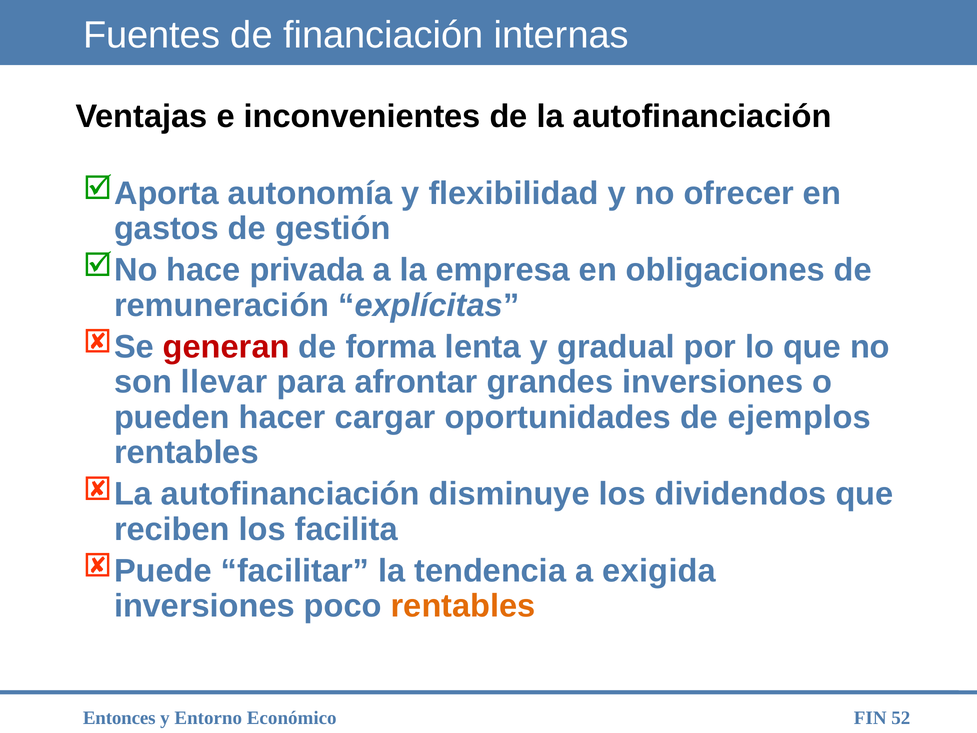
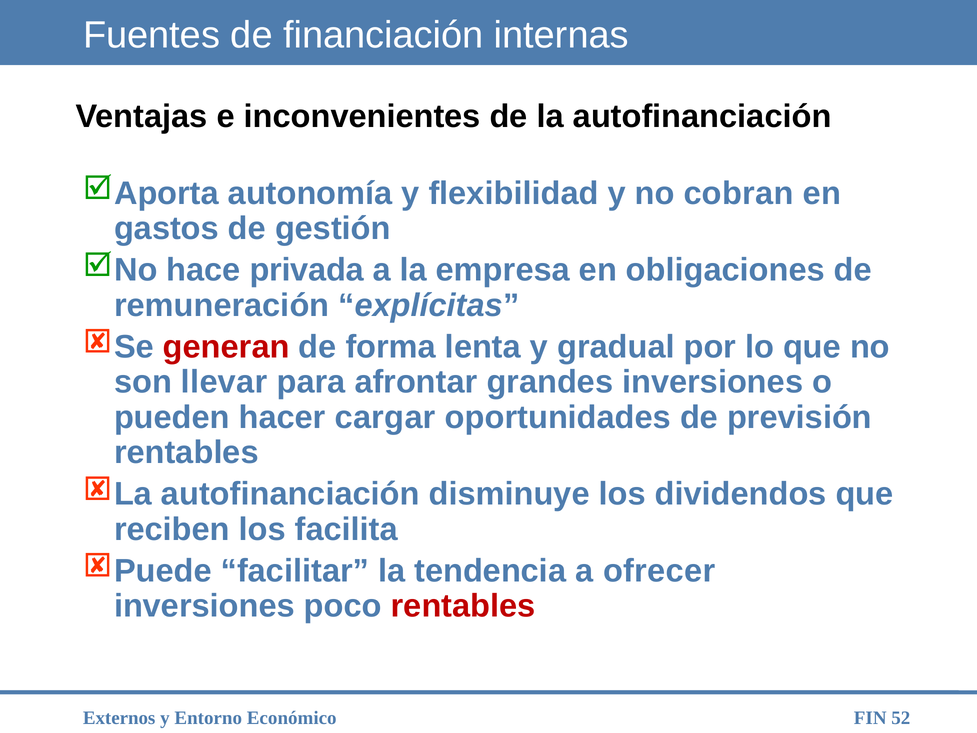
ofrecer: ofrecer -> cobran
ejemplos: ejemplos -> previsión
exigida: exigida -> ofrecer
rentables at (463, 606) colour: orange -> red
Entonces: Entonces -> Externos
